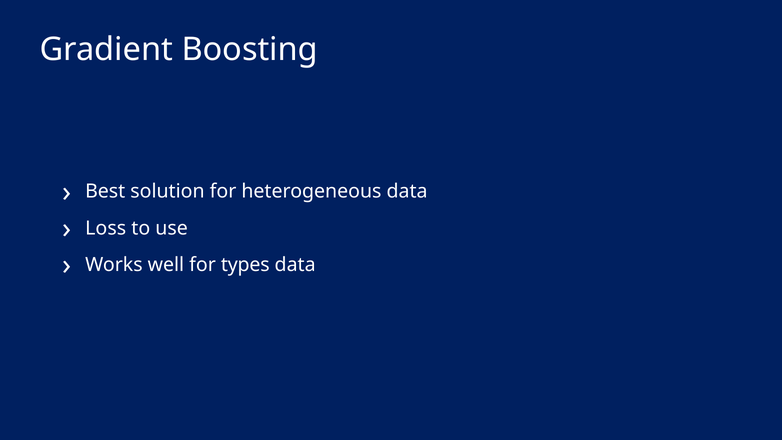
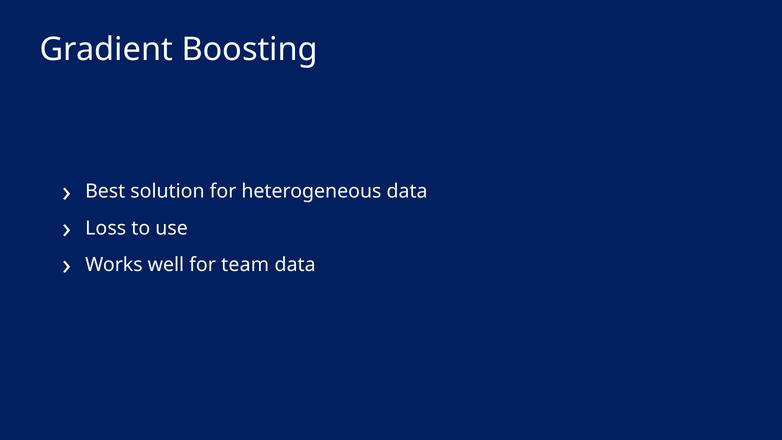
types: types -> team
